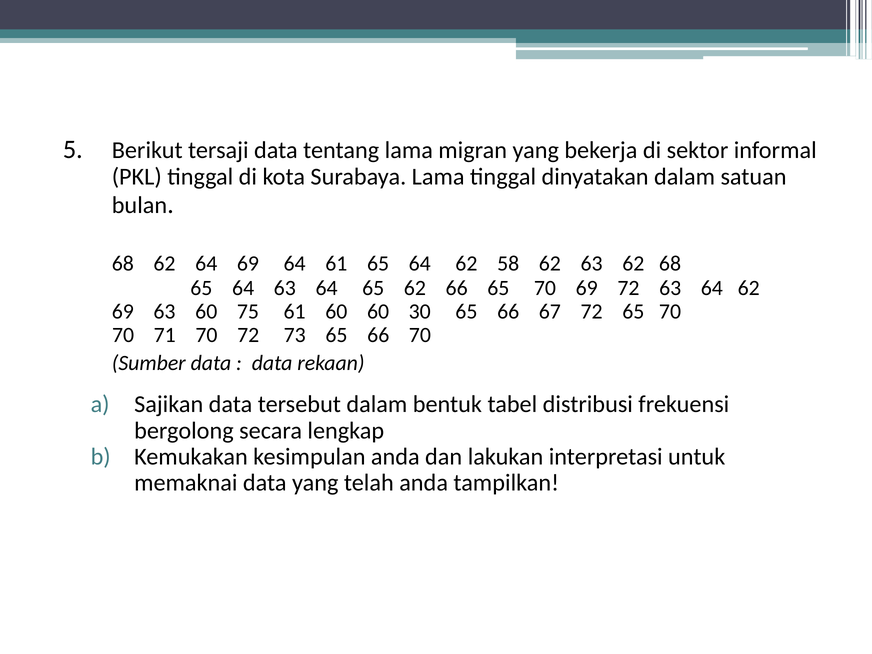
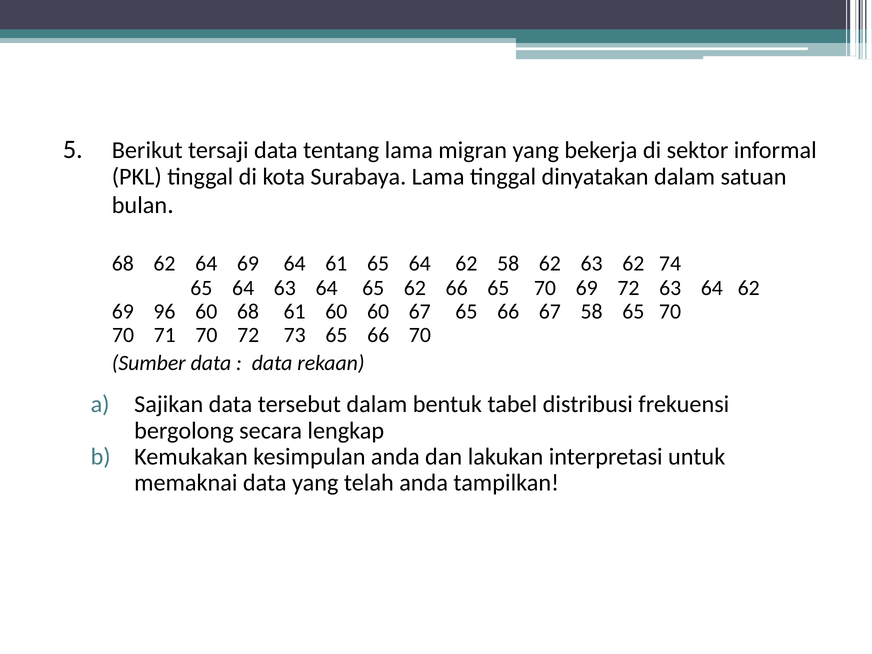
62 68: 68 -> 74
69 63: 63 -> 96
60 75: 75 -> 68
60 30: 30 -> 67
67 72: 72 -> 58
